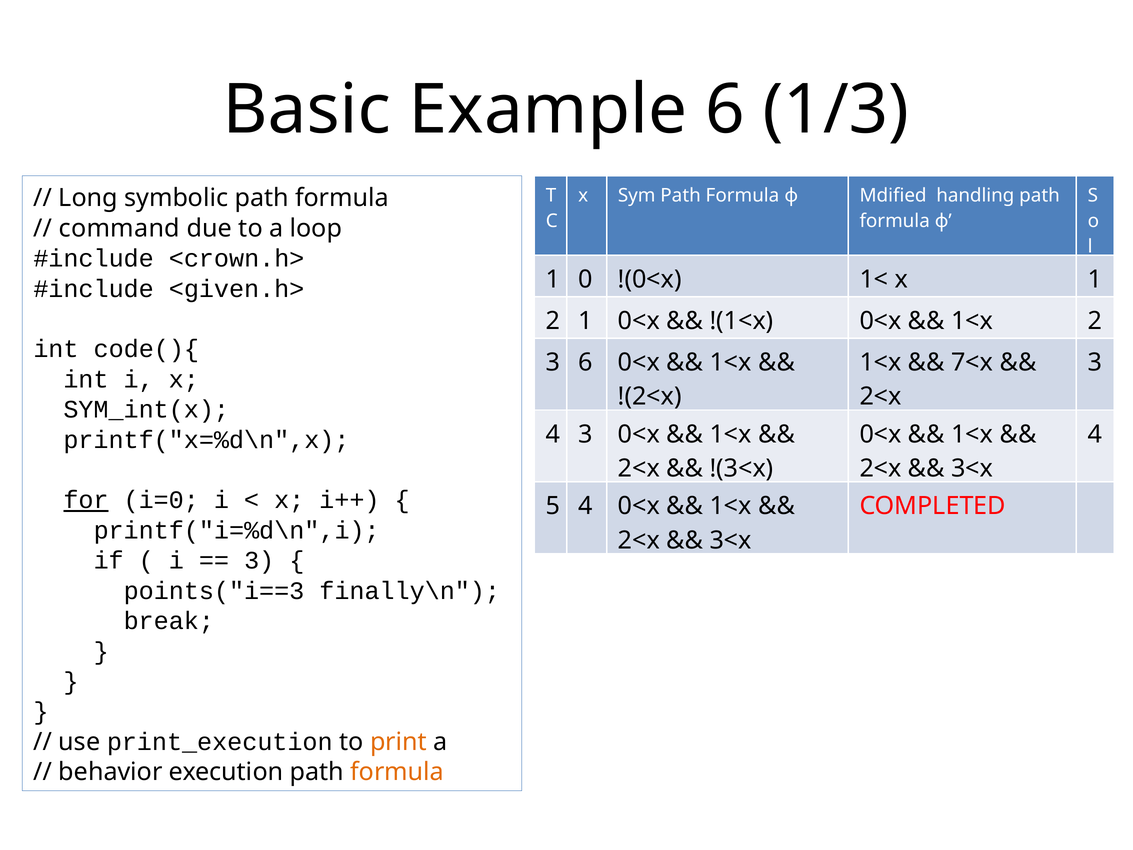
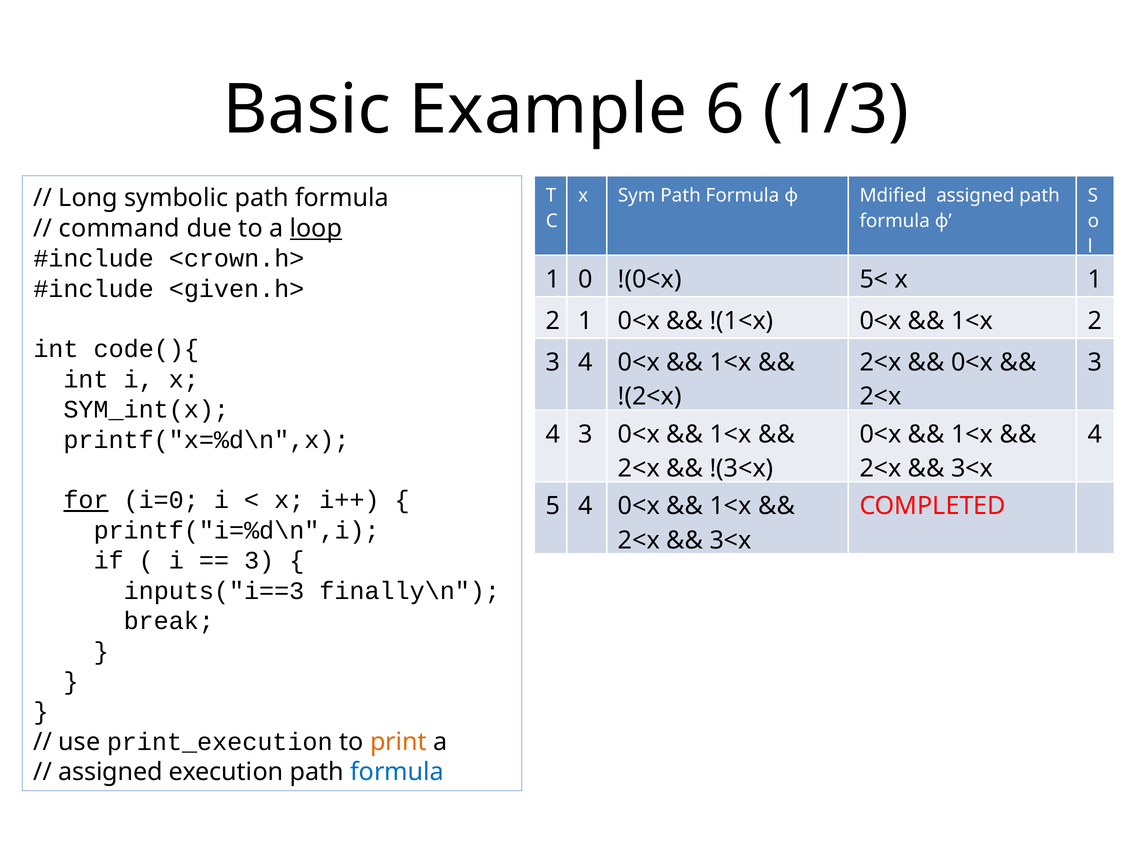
Mdified handling: handling -> assigned
loop underline: none -> present
1<: 1< -> 5<
6 at (585, 362): 6 -> 4
1<x at (881, 362): 1<x -> 2<x
7<x at (972, 362): 7<x -> 0<x
points("i==3: points("i==3 -> inputs("i==3
behavior at (110, 772): behavior -> assigned
formula at (397, 772) colour: orange -> blue
